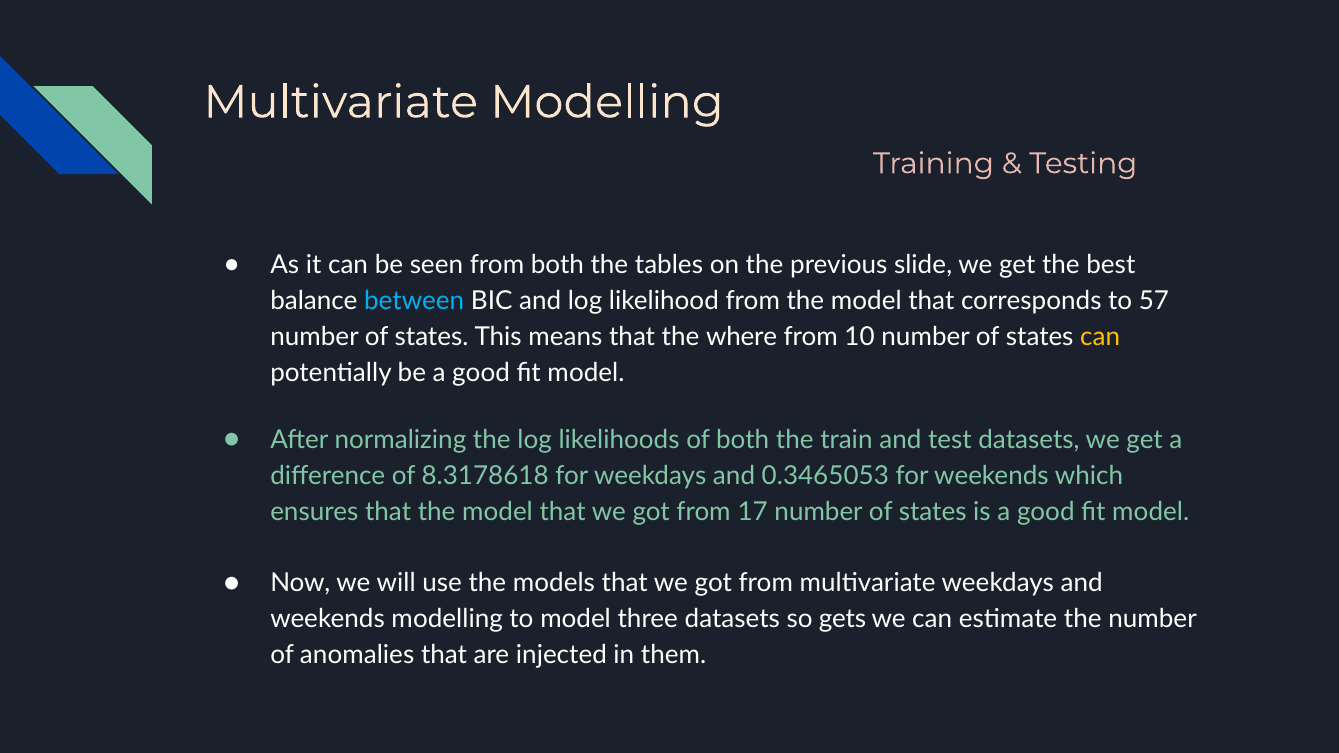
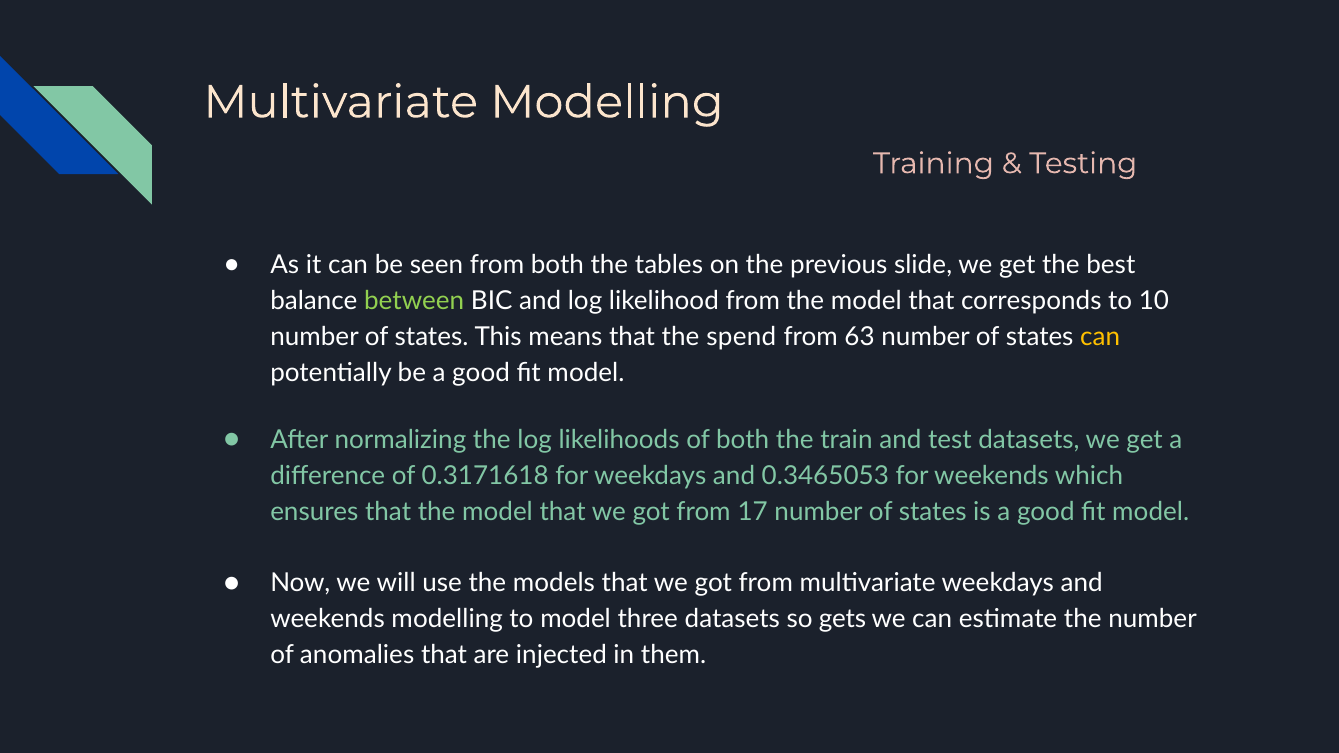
between colour: light blue -> light green
57: 57 -> 10
where: where -> spend
10: 10 -> 63
8.3178618: 8.3178618 -> 0.3171618
